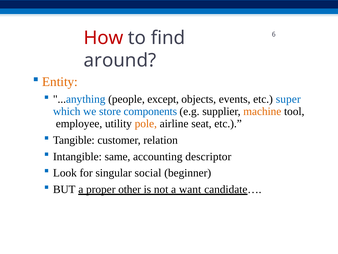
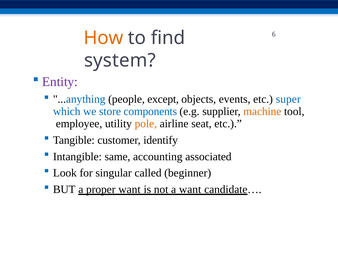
How colour: red -> orange
around: around -> system
Entity colour: orange -> purple
relation: relation -> identify
descriptor: descriptor -> associated
social: social -> called
proper other: other -> want
